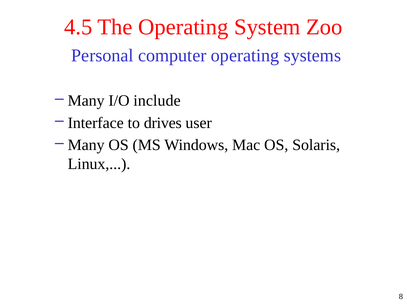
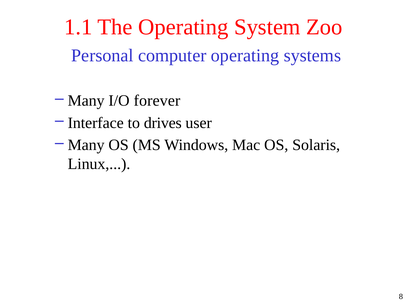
4.5: 4.5 -> 1.1
include: include -> forever
